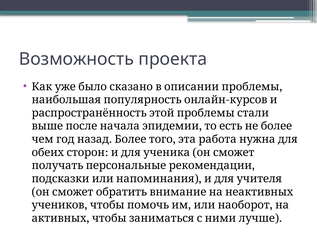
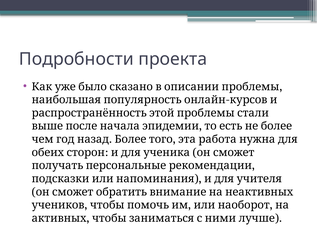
Возможность: Возможность -> Подробности
